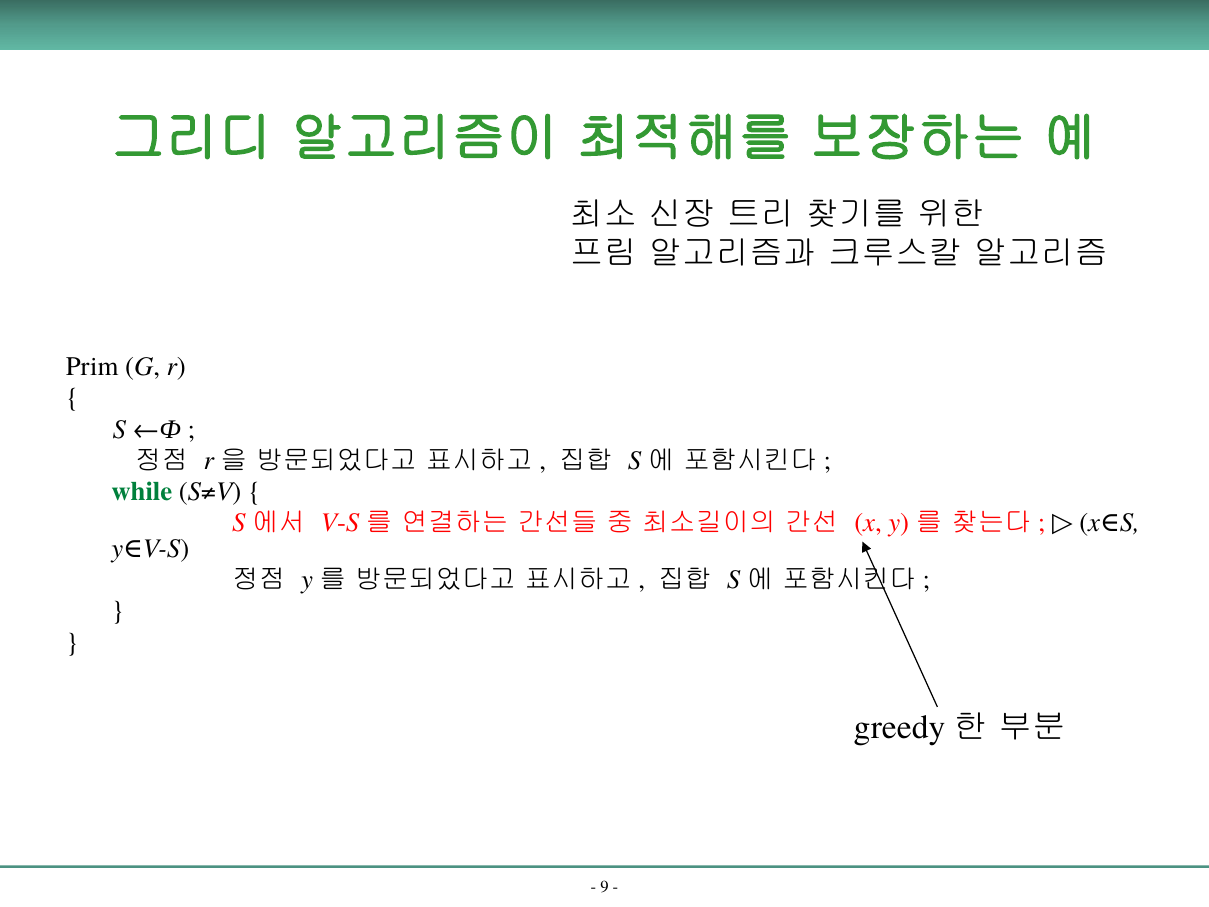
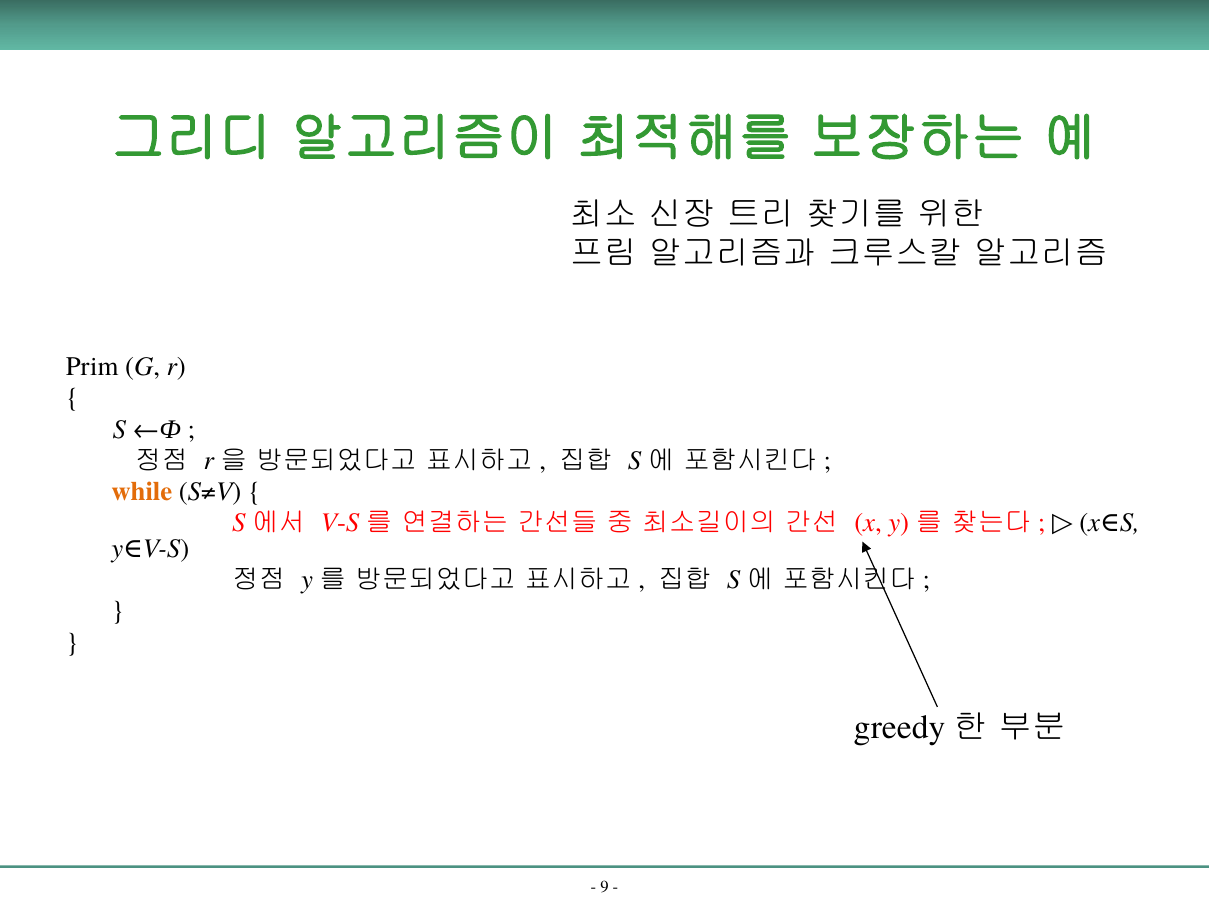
while colour: green -> orange
